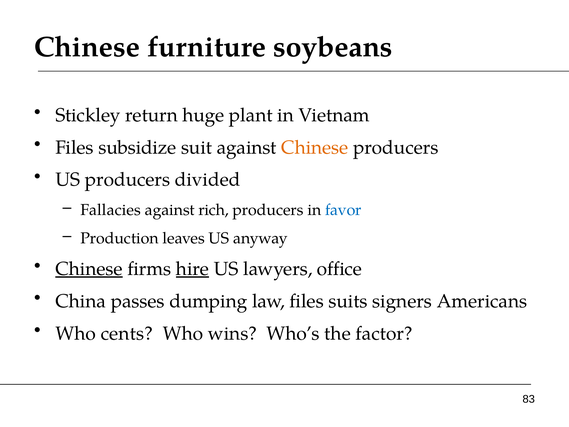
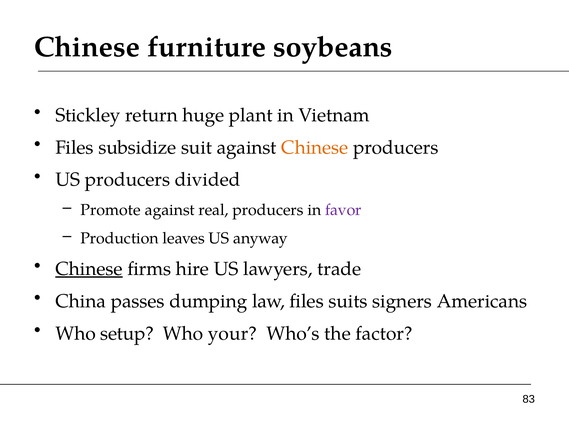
Fallacies: Fallacies -> Promote
rich: rich -> real
favor colour: blue -> purple
hire underline: present -> none
office: office -> trade
cents: cents -> setup
wins: wins -> your
